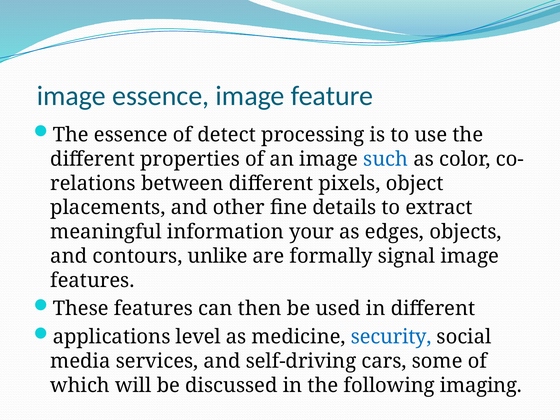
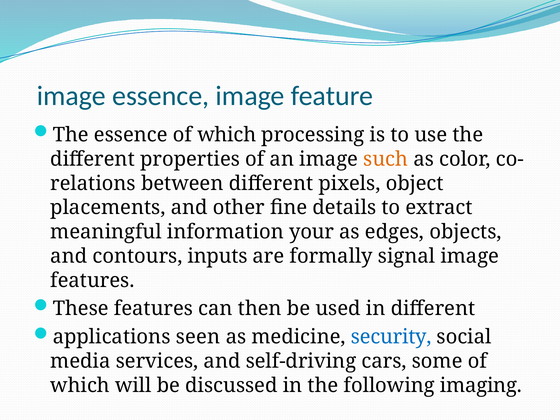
essence of detect: detect -> which
such colour: blue -> orange
unlike: unlike -> inputs
level: level -> seen
